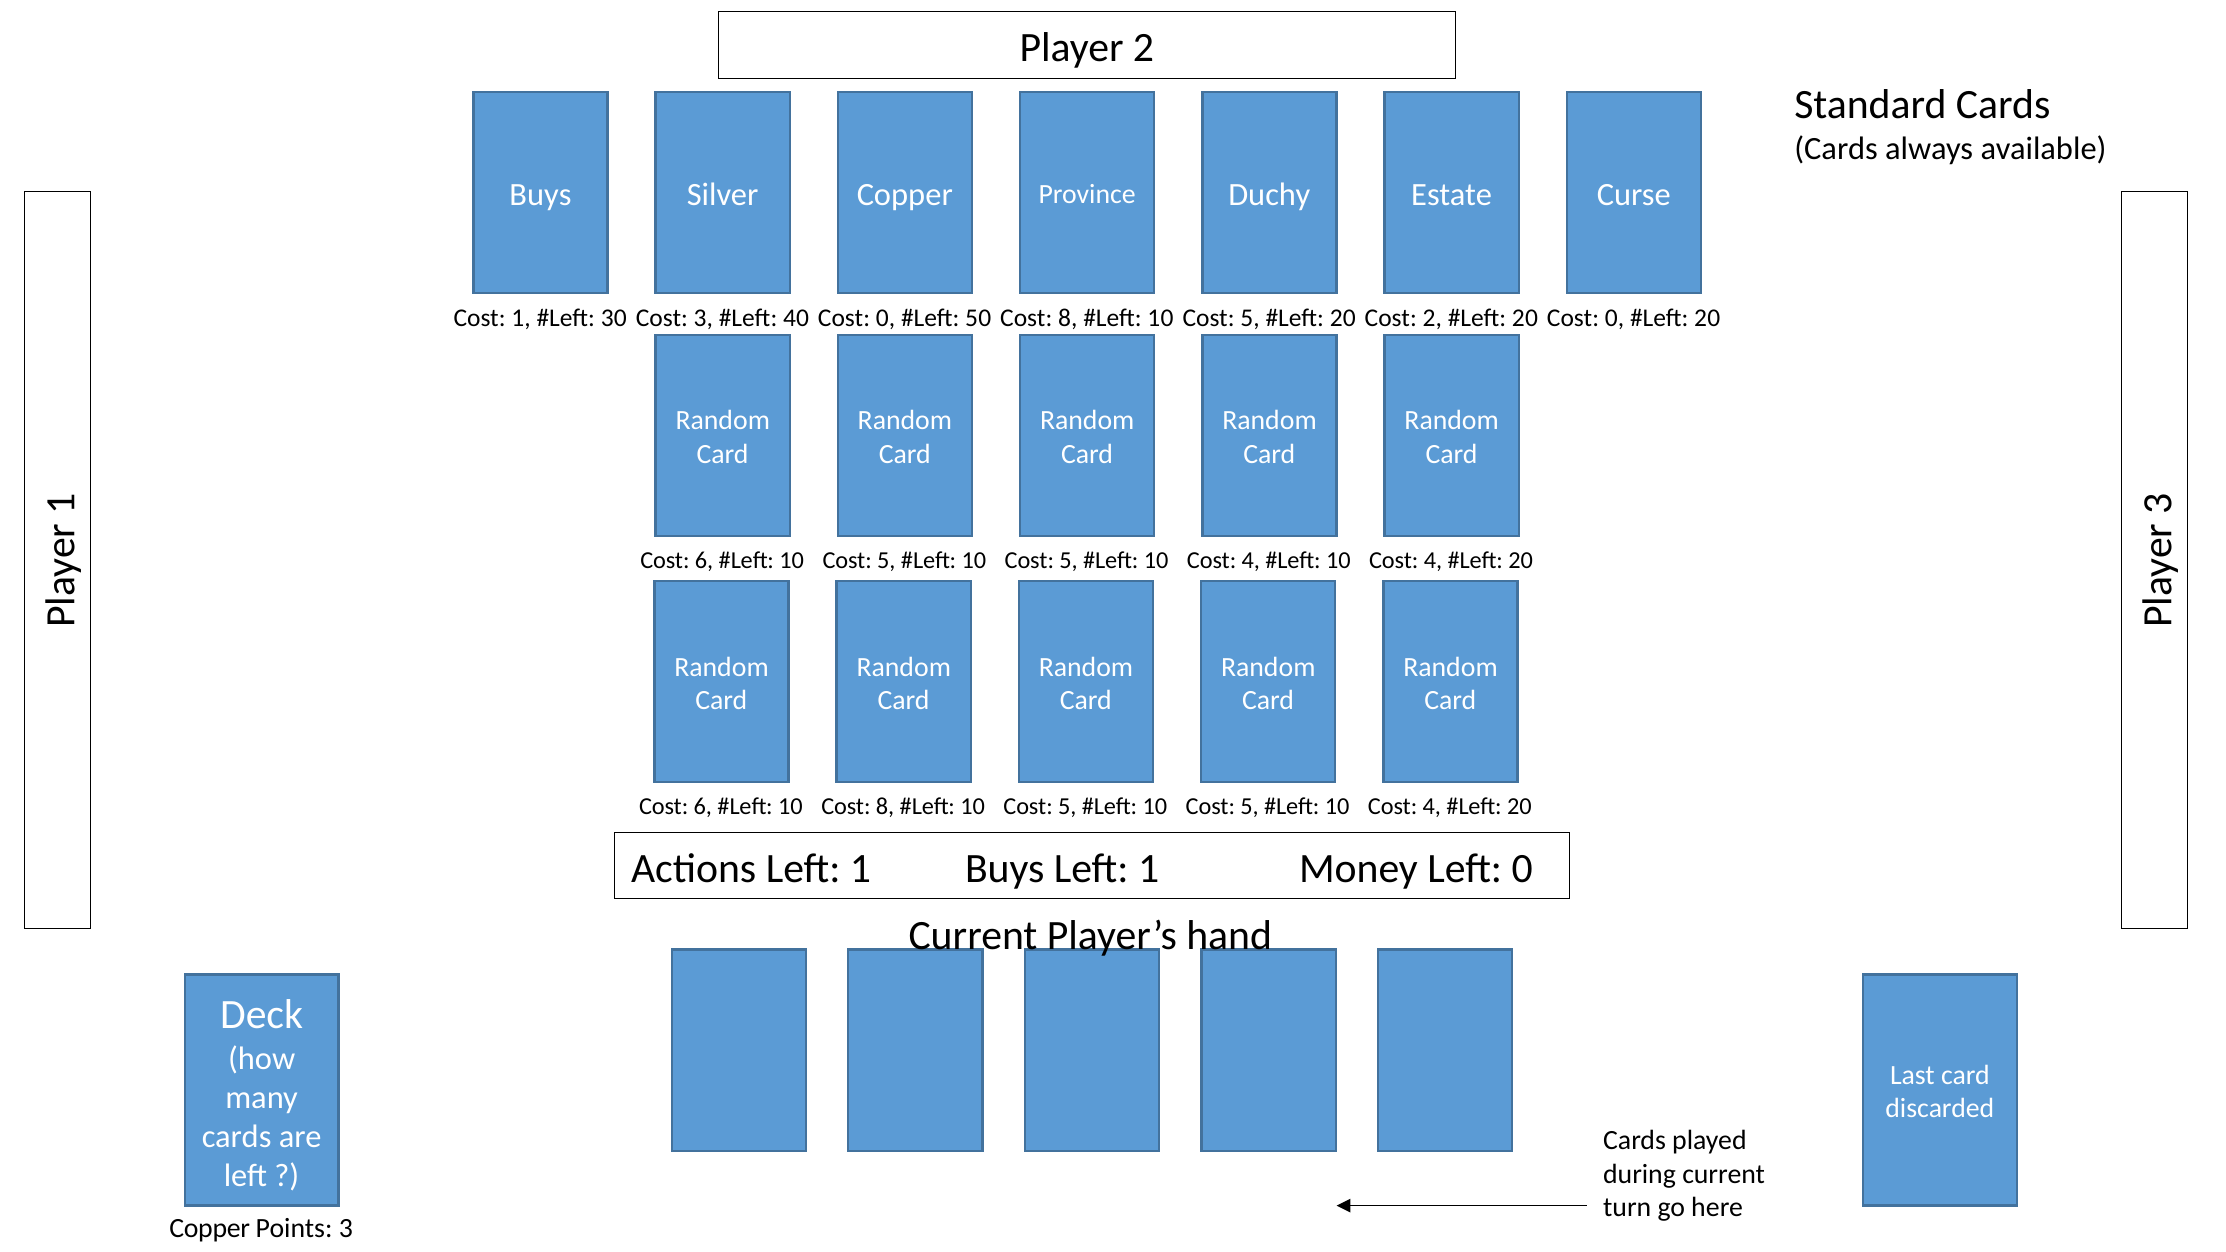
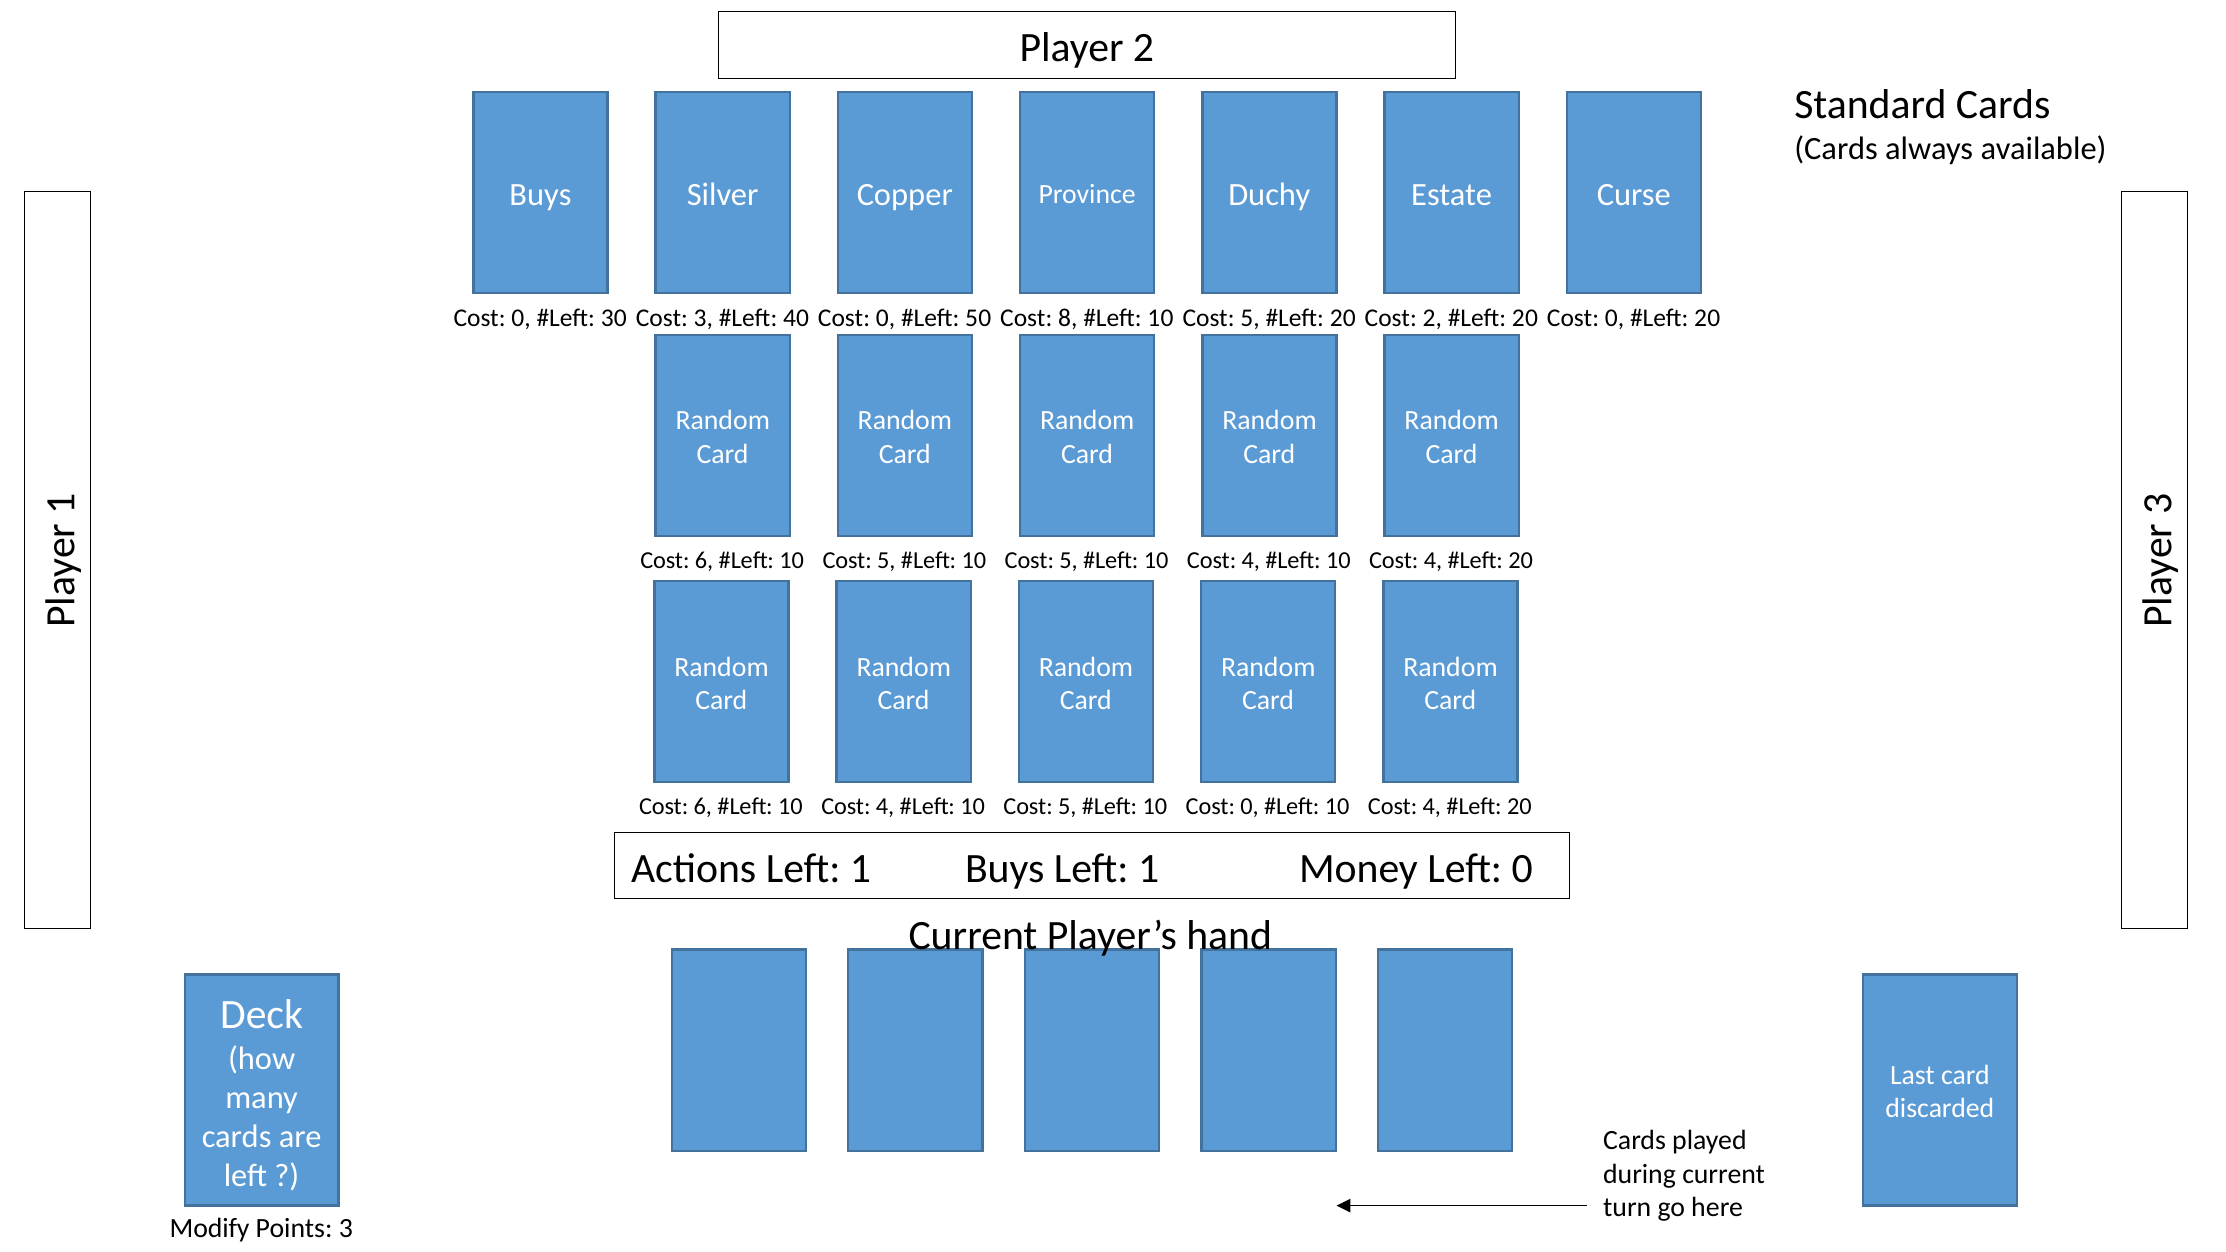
1 at (521, 319): 1 -> 0
8 at (885, 807): 8 -> 4
5 at (1250, 807): 5 -> 0
Copper at (210, 1228): Copper -> Modify
